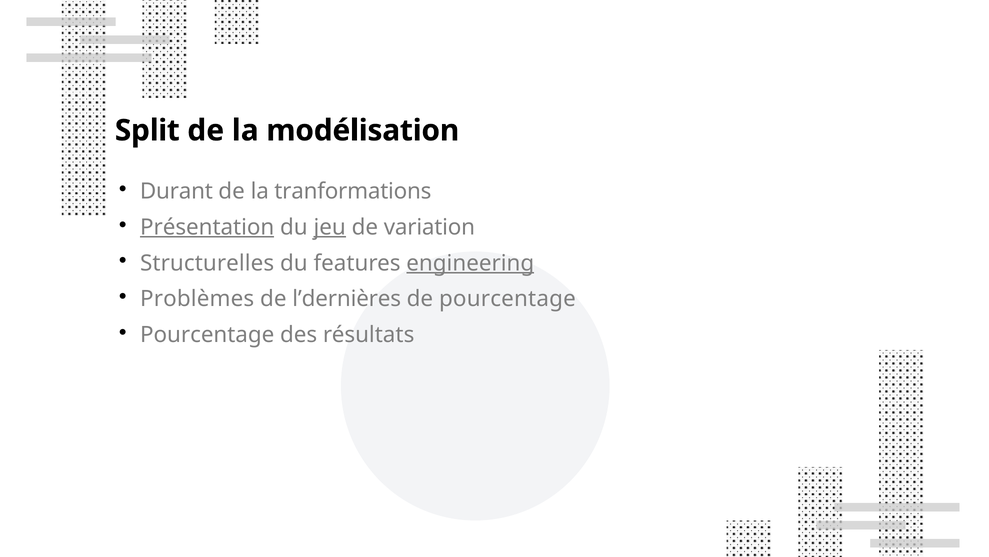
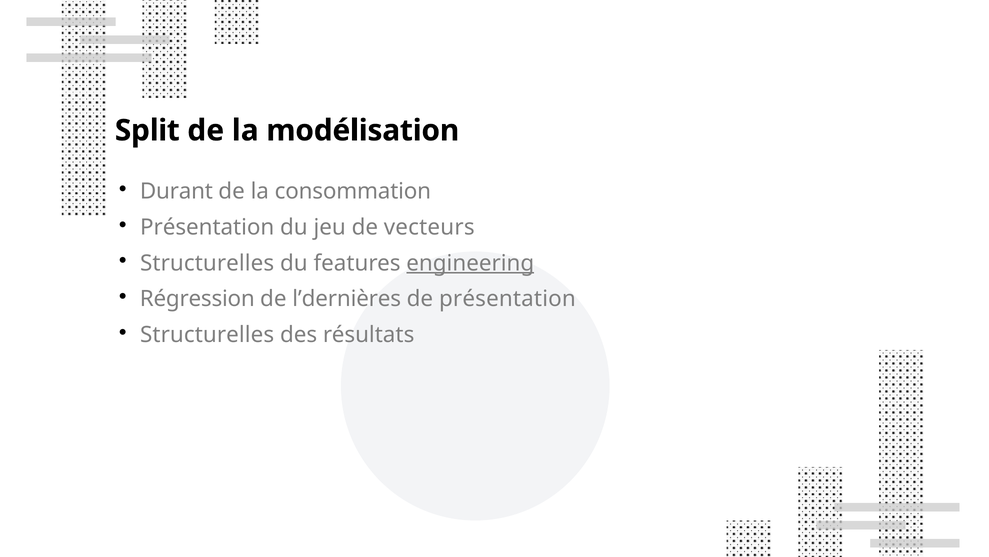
tranformations: tranformations -> consommation
Présentation at (207, 227) underline: present -> none
jeu underline: present -> none
variation: variation -> vecteurs
Problèmes: Problèmes -> Régression
de pourcentage: pourcentage -> présentation
Pourcentage at (207, 335): Pourcentage -> Structurelles
